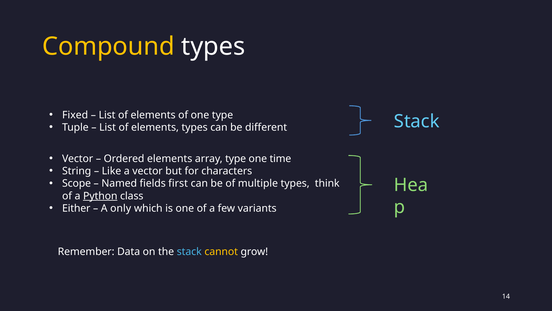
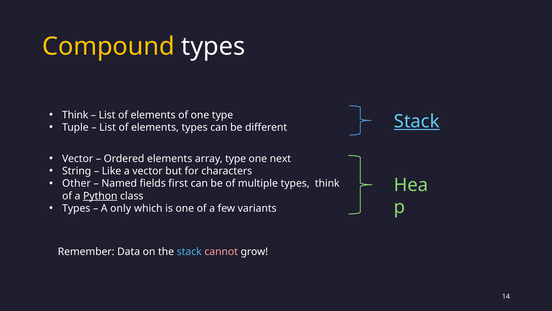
Fixed at (75, 115): Fixed -> Think
Stack at (417, 121) underline: none -> present
time: time -> next
Scope: Scope -> Other
Either at (76, 208): Either -> Types
cannot colour: yellow -> pink
